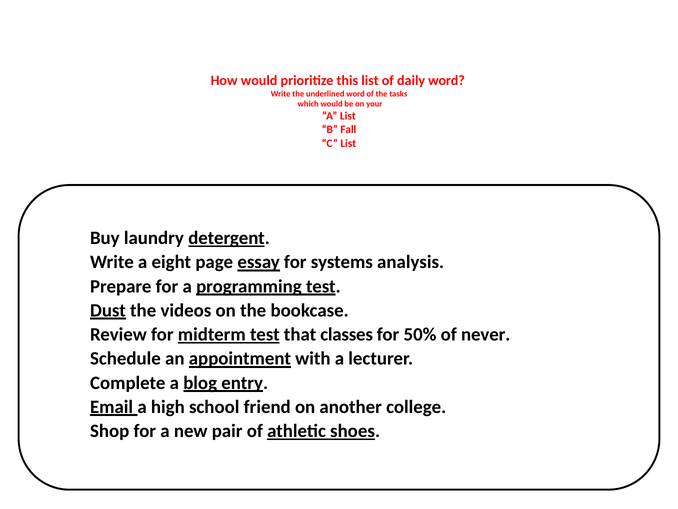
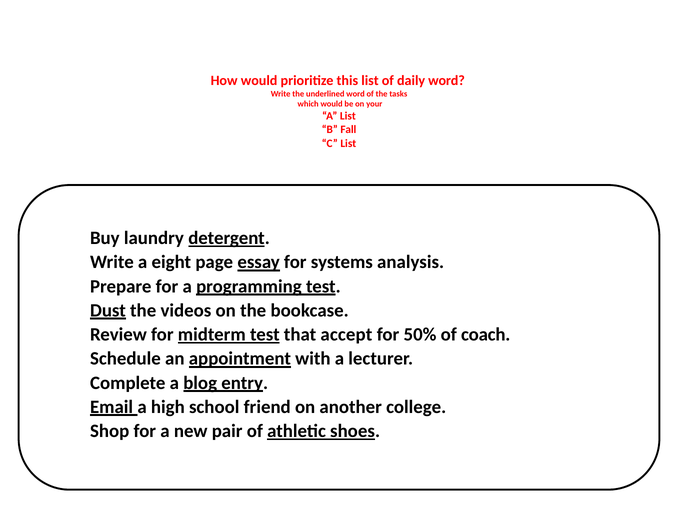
classes: classes -> accept
never: never -> coach
